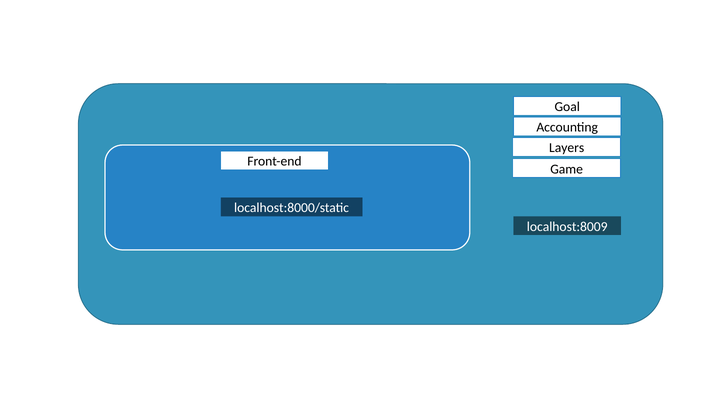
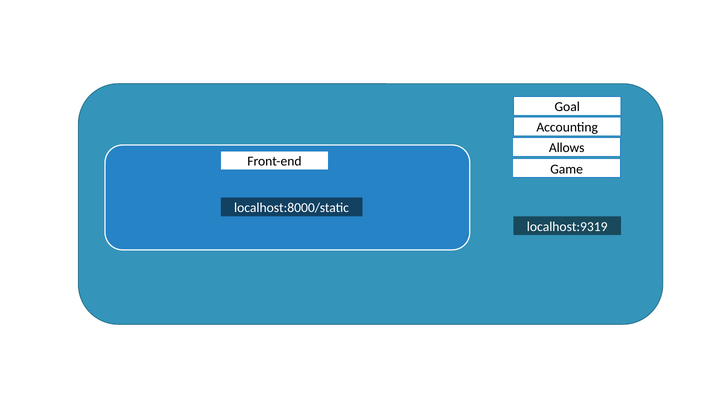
Layers: Layers -> Allows
localhost:8009: localhost:8009 -> localhost:9319
